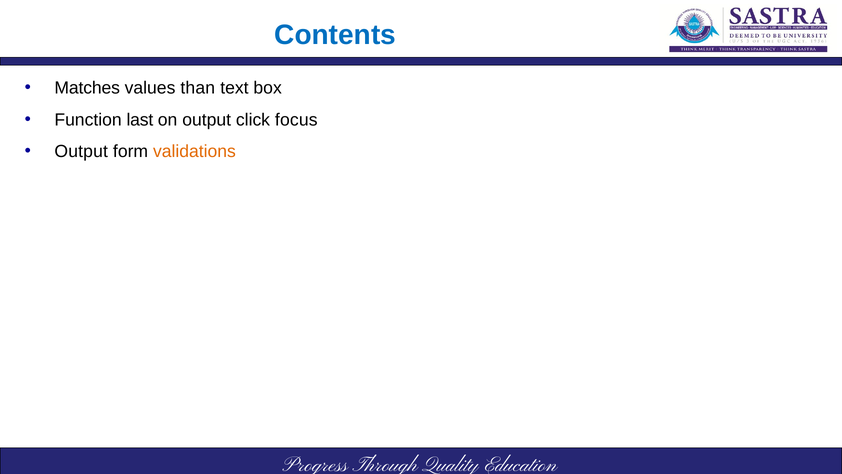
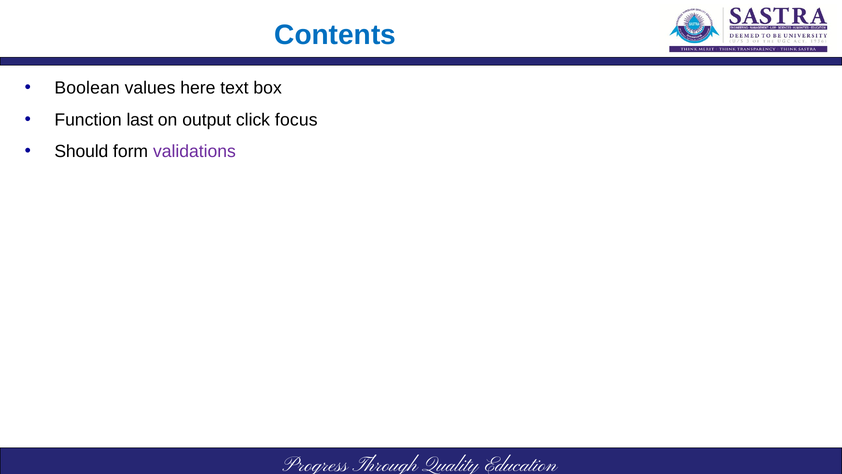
Matches: Matches -> Boolean
than: than -> here
Output at (81, 151): Output -> Should
validations colour: orange -> purple
